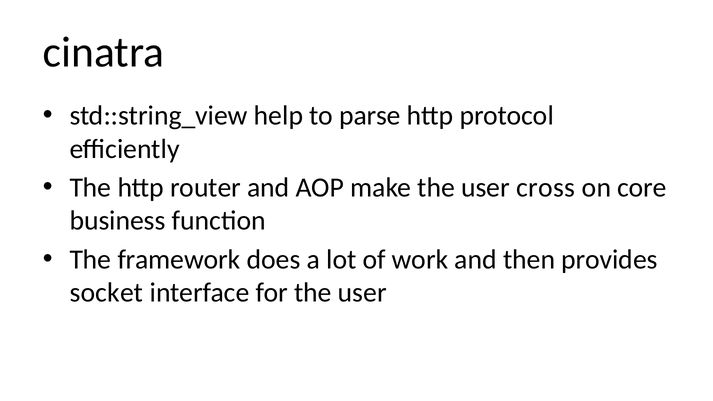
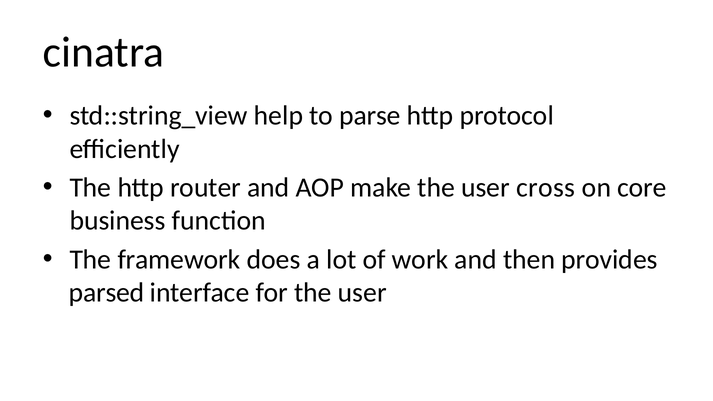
socket: socket -> parsed
